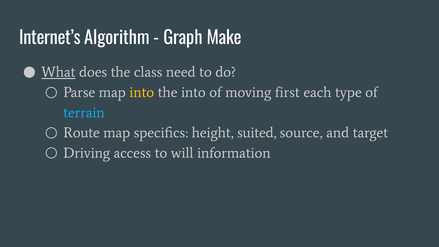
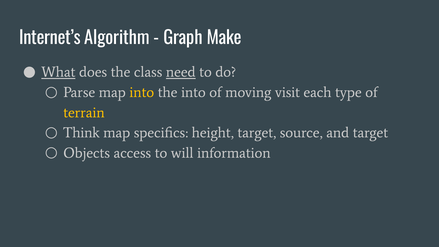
need underline: none -> present
first: first -> visit
terrain colour: light blue -> yellow
Route: Route -> Think
height suited: suited -> target
Driving: Driving -> Objects
